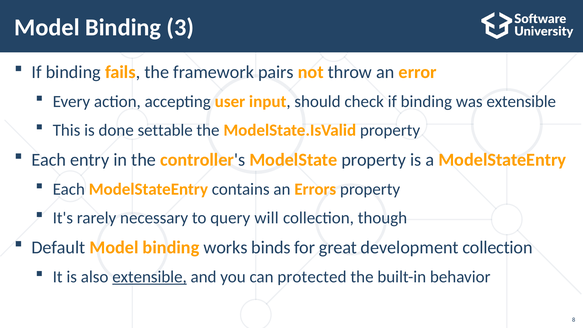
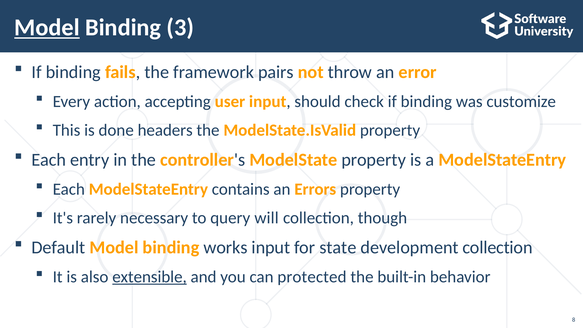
Model at (47, 28) underline: none -> present
was extensible: extensible -> customize
settable: settable -> headers
works binds: binds -> input
great: great -> state
